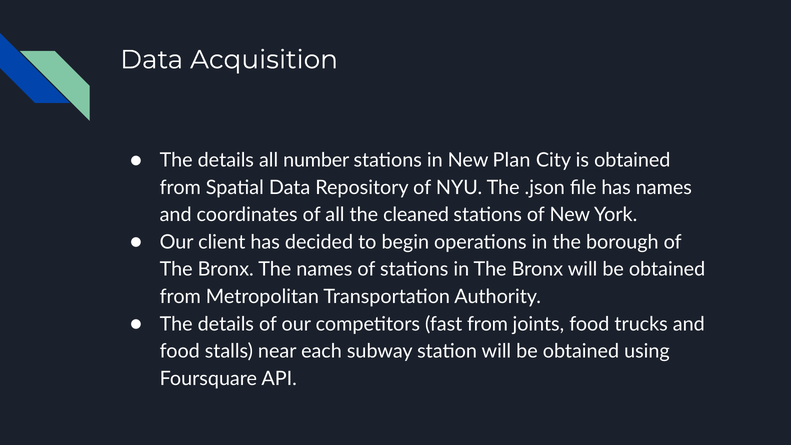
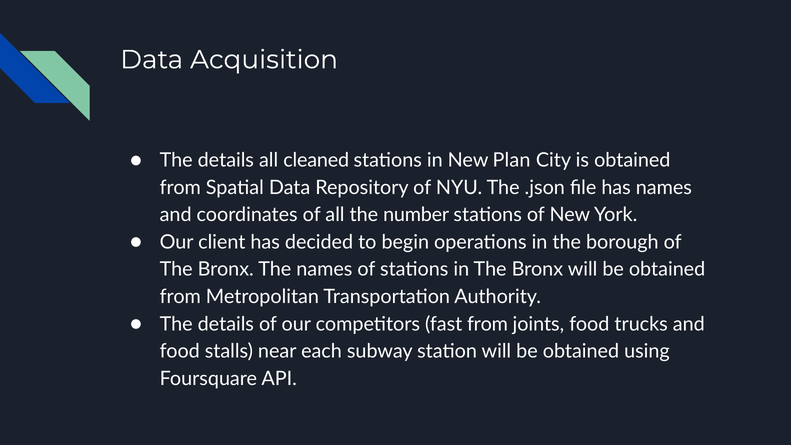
number: number -> cleaned
cleaned: cleaned -> number
